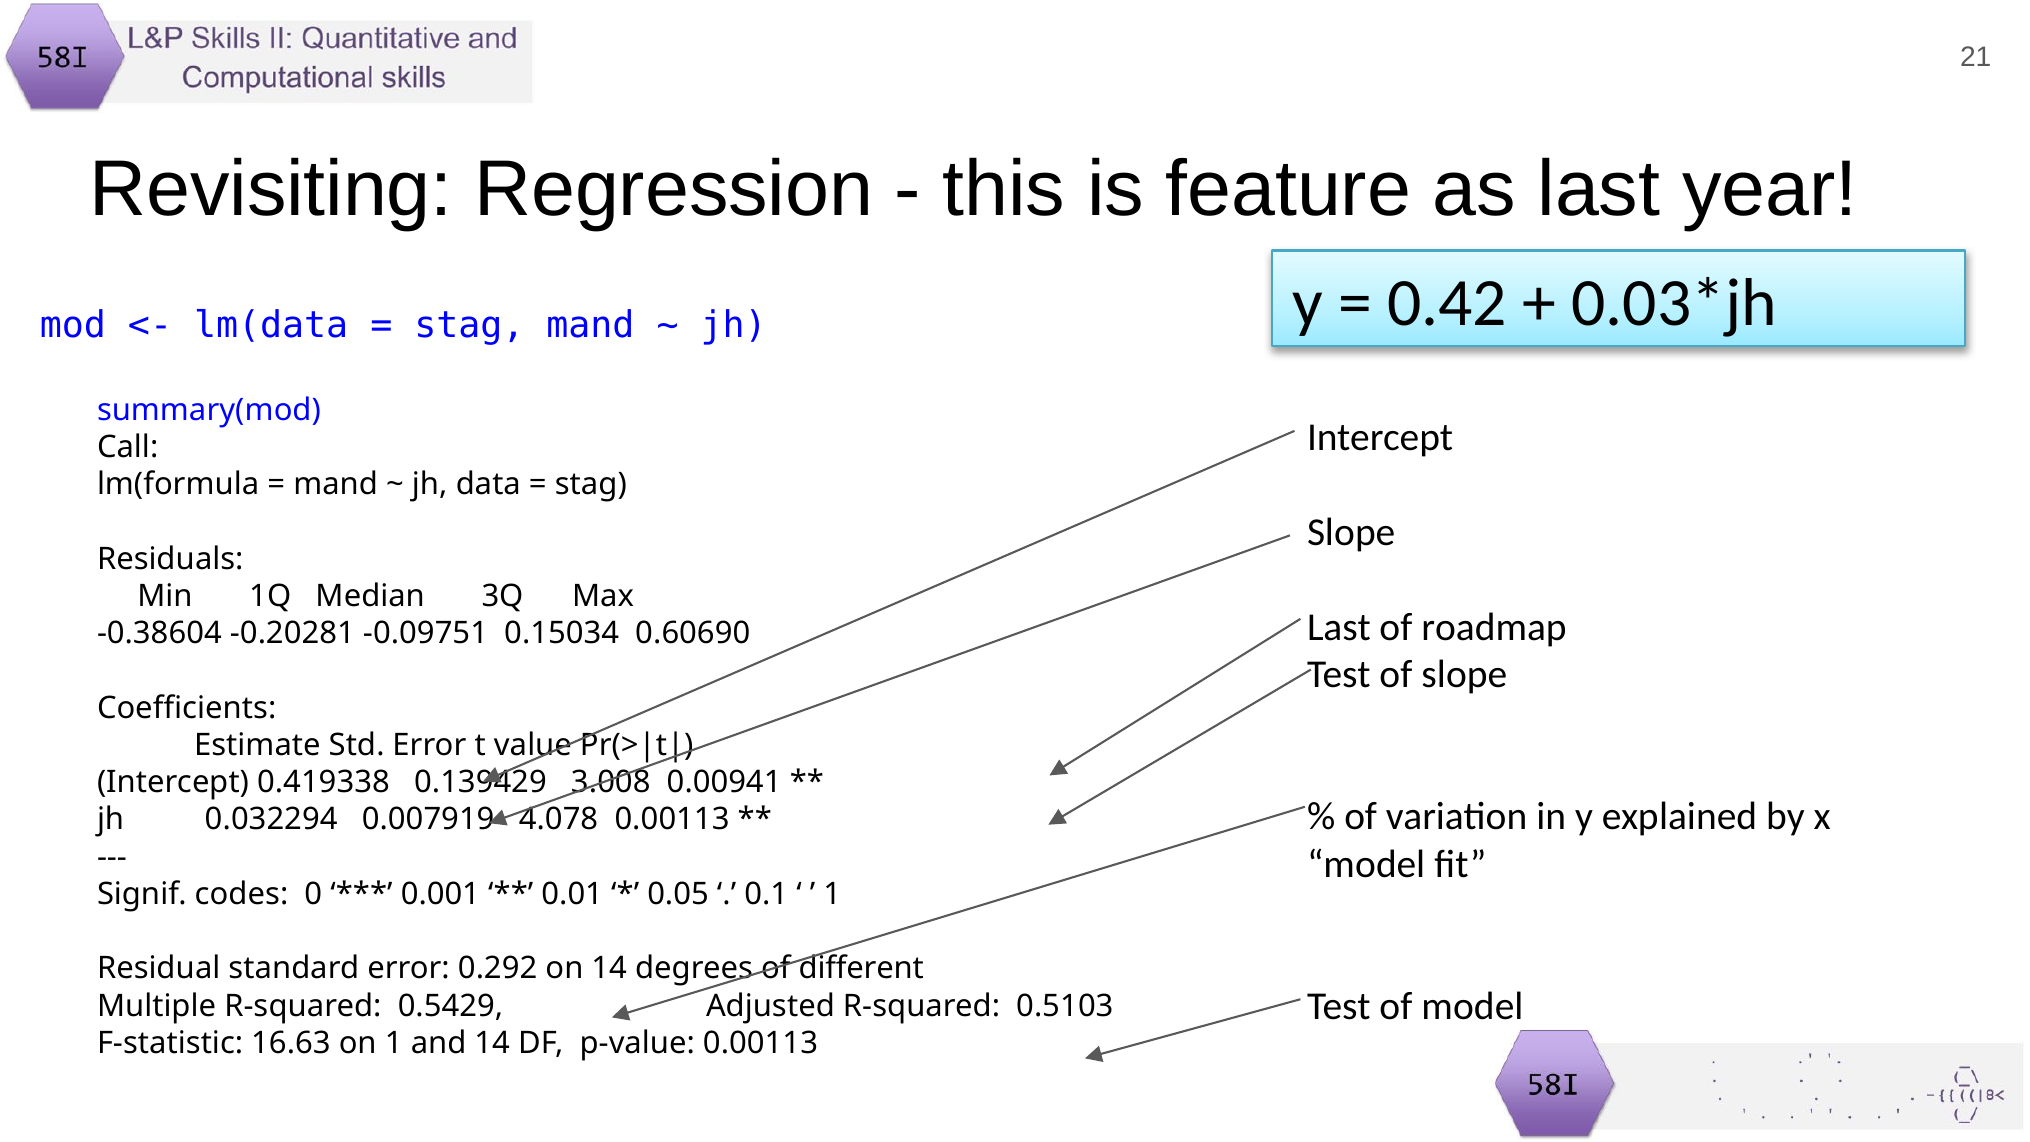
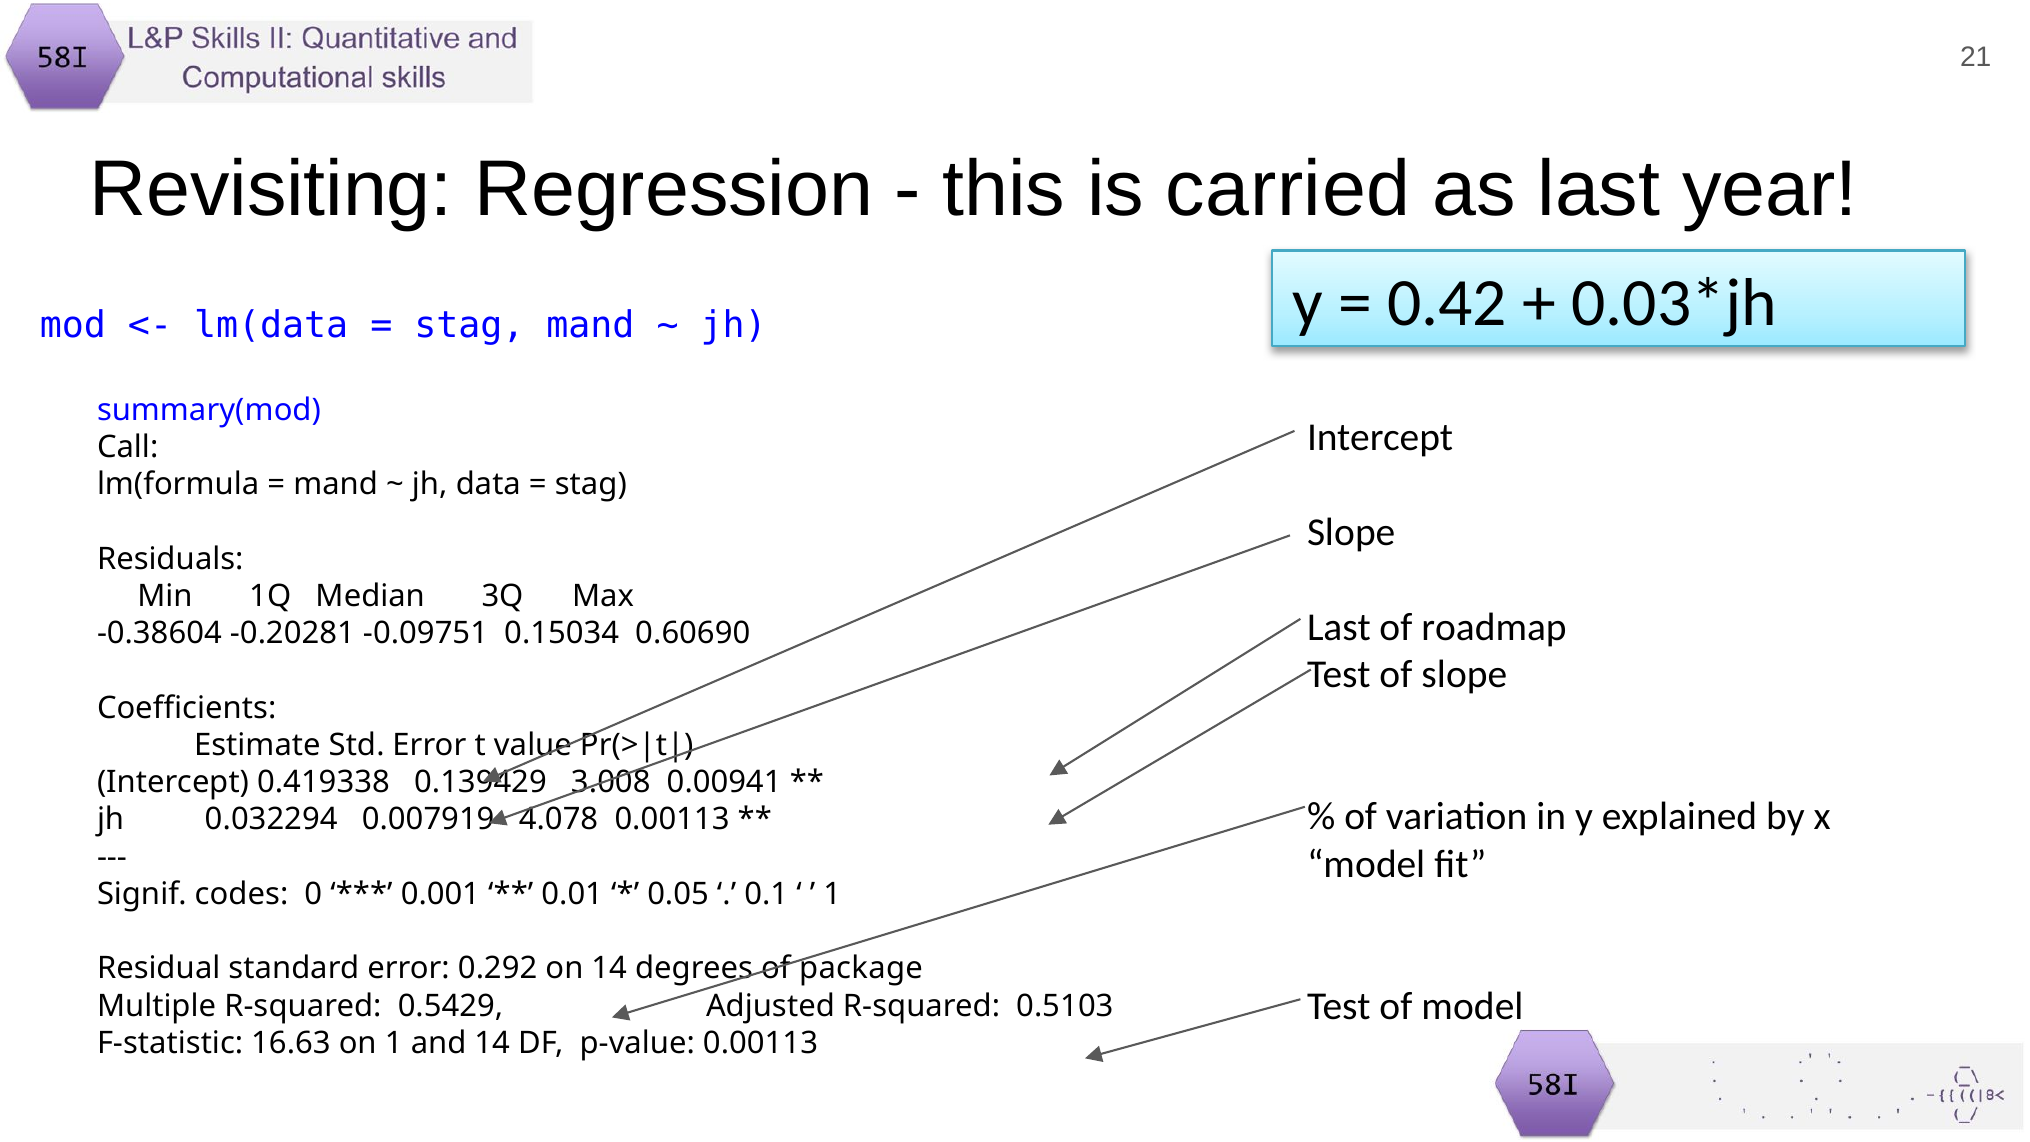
feature: feature -> carried
different: different -> package
